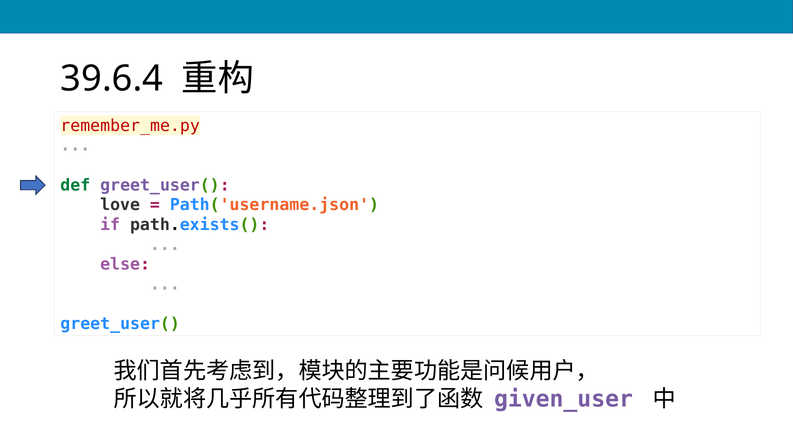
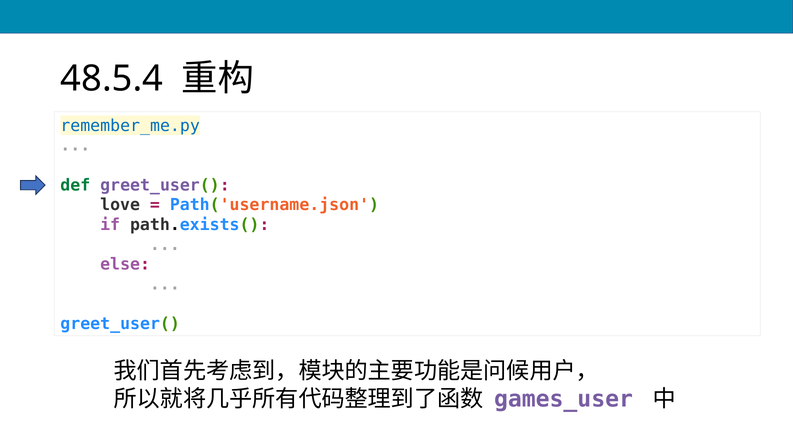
39.6.4: 39.6.4 -> 48.5.4
remember_me.py colour: red -> blue
given_user: given_user -> games_user
